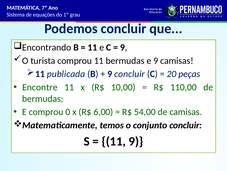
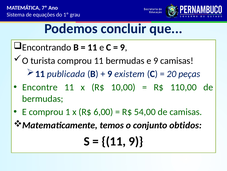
9 concluir: concluir -> existem
0: 0 -> 1
conjunto concluir: concluir -> obtidos
